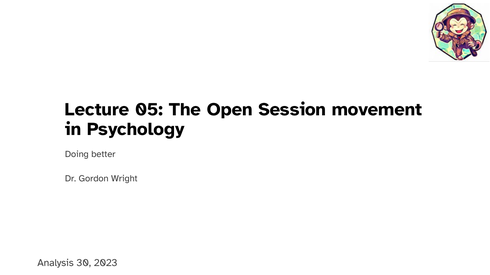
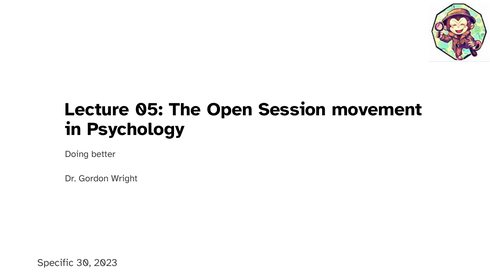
Analysis: Analysis -> Specific
